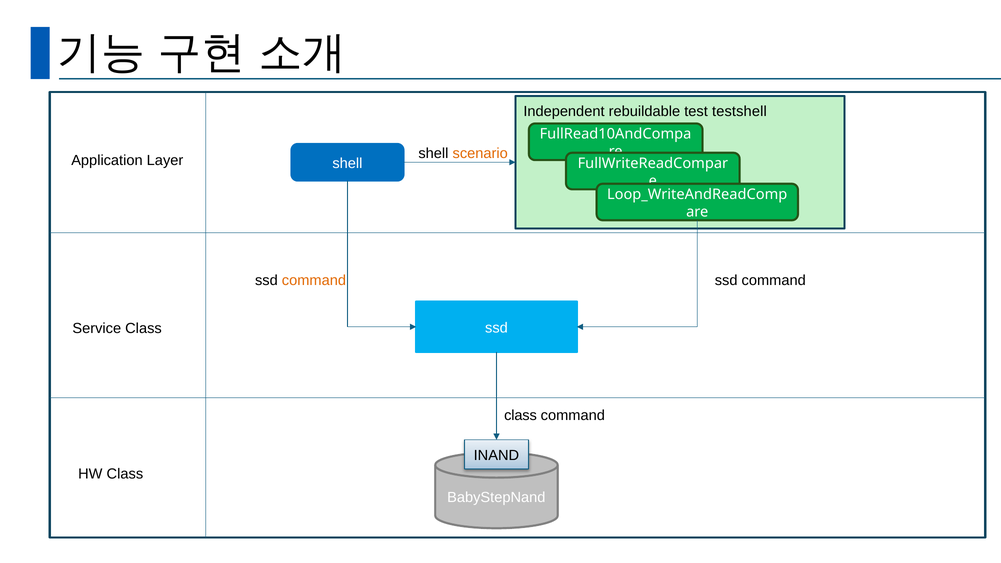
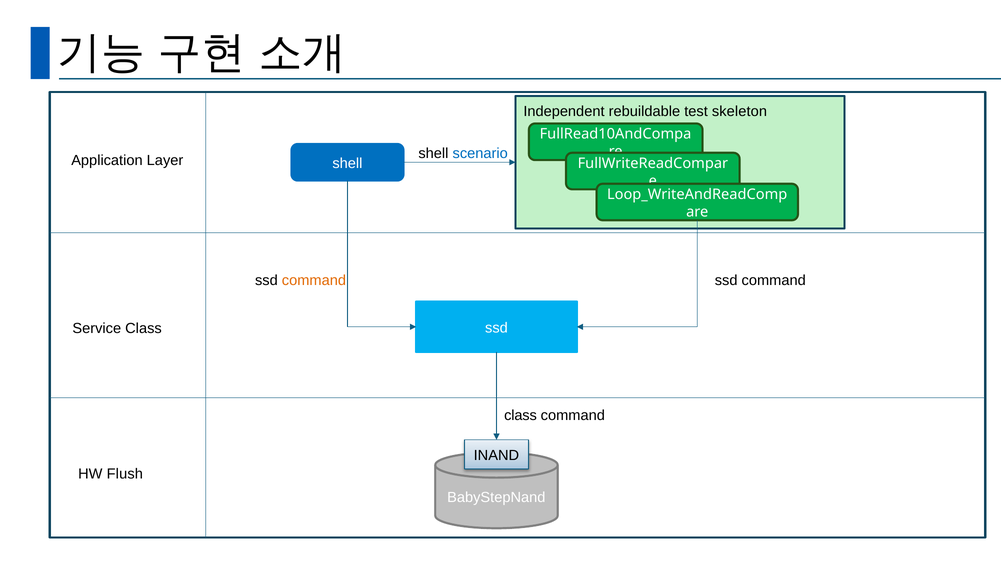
testshell: testshell -> skeleton
scenario colour: orange -> blue
HW Class: Class -> Flush
